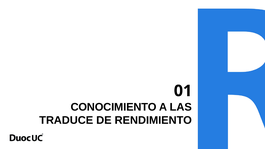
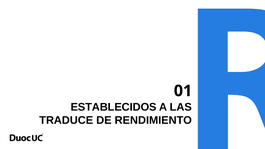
CONOCIMIENTO: CONOCIMIENTO -> ESTABLECIDOS
